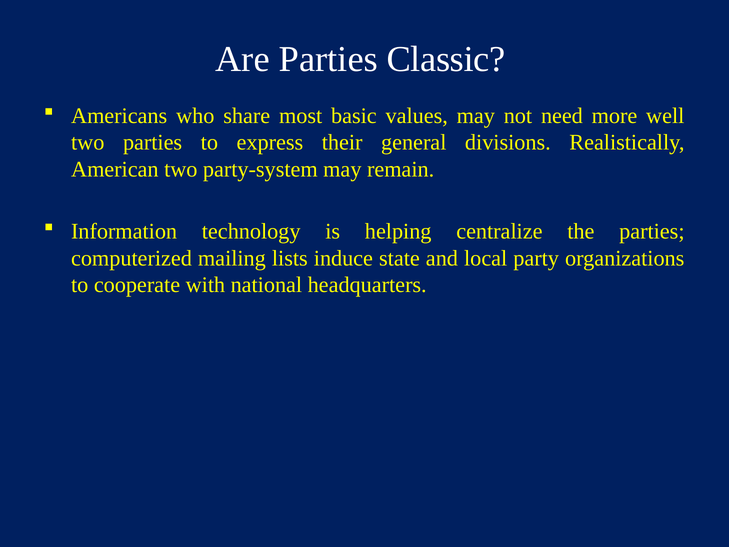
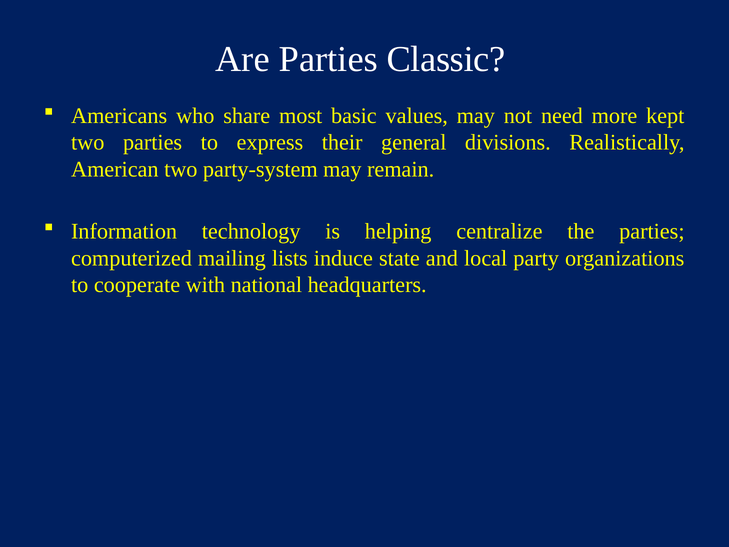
well: well -> kept
